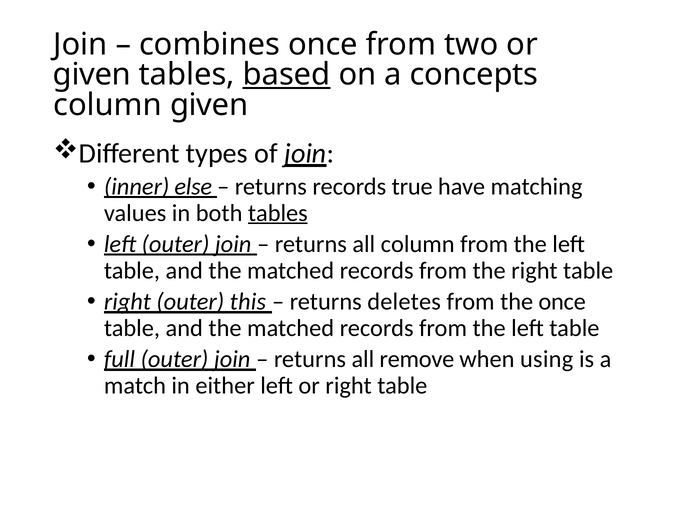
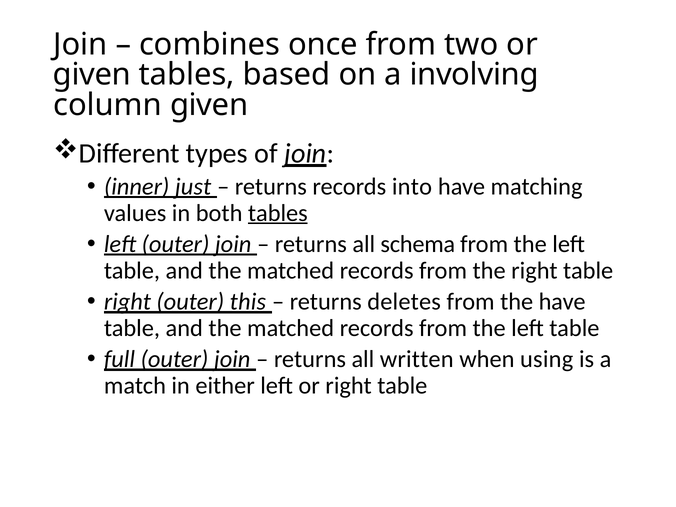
based underline: present -> none
concepts: concepts -> involving
else: else -> just
true: true -> into
all column: column -> schema
the once: once -> have
remove: remove -> written
